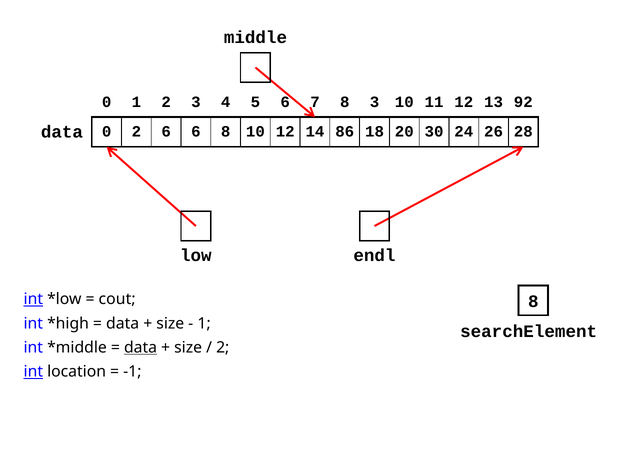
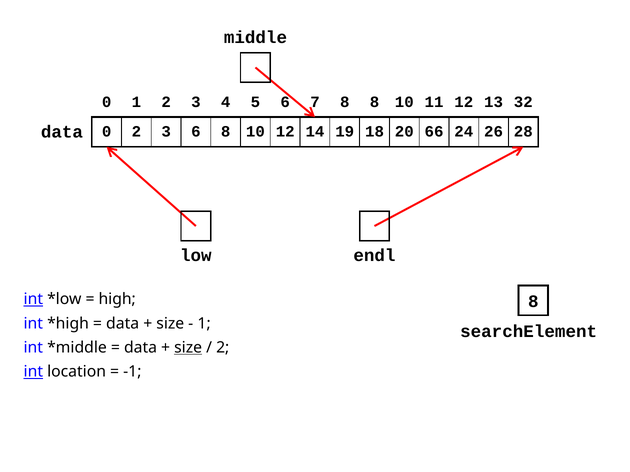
8 3: 3 -> 8
92: 92 -> 32
0 2 6: 6 -> 3
86: 86 -> 19
30: 30 -> 66
cout: cout -> high
data at (141, 348) underline: present -> none
size at (188, 348) underline: none -> present
